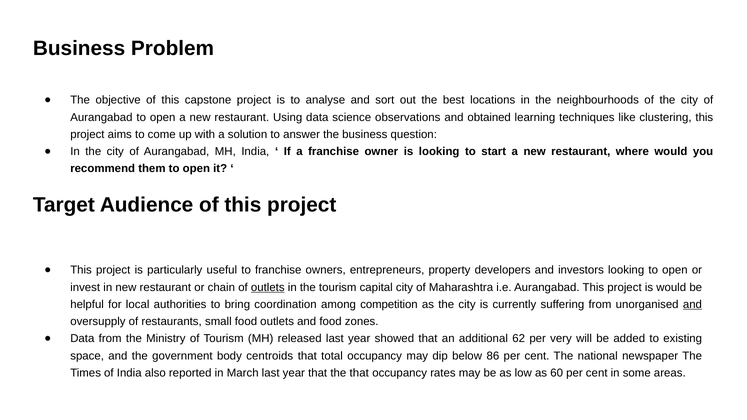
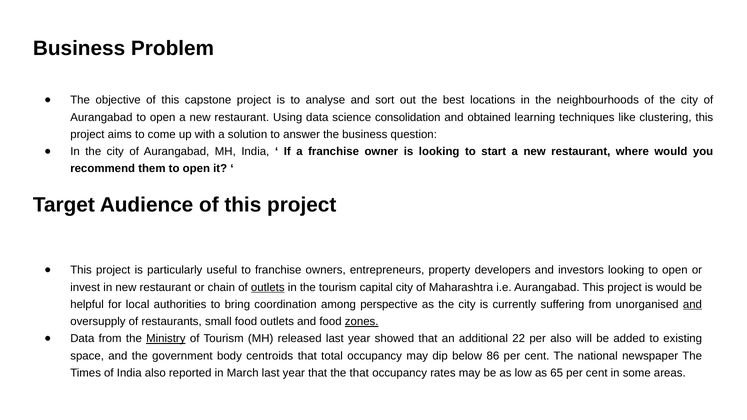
observations: observations -> consolidation
competition: competition -> perspective
zones underline: none -> present
Ministry underline: none -> present
62: 62 -> 22
per very: very -> also
60: 60 -> 65
